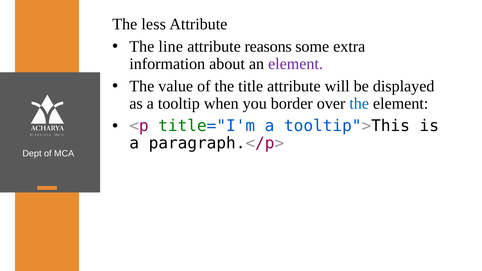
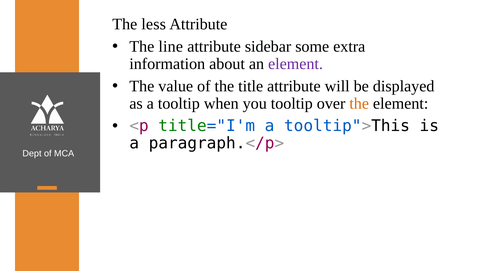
reasons: reasons -> sidebar
you border: border -> tooltip
the at (359, 104) colour: blue -> orange
